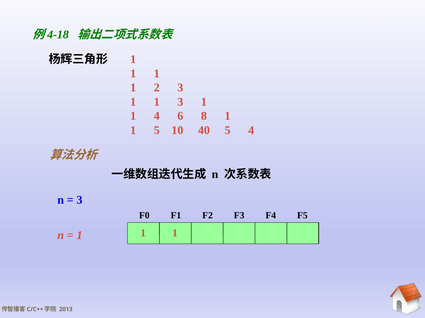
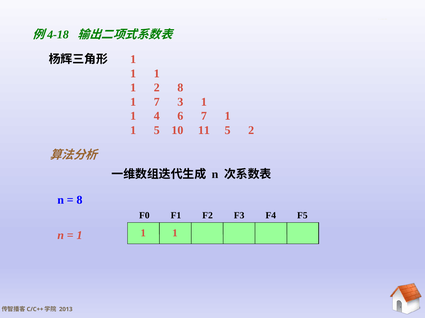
2 3: 3 -> 8
1 at (157, 102): 1 -> 7
6 8: 8 -> 7
40: 40 -> 11
5 4: 4 -> 2
3 at (79, 201): 3 -> 8
